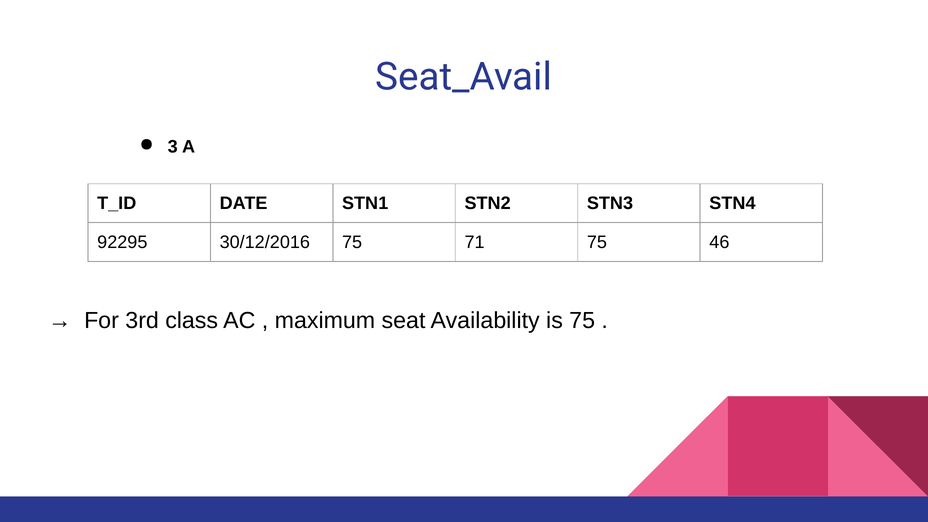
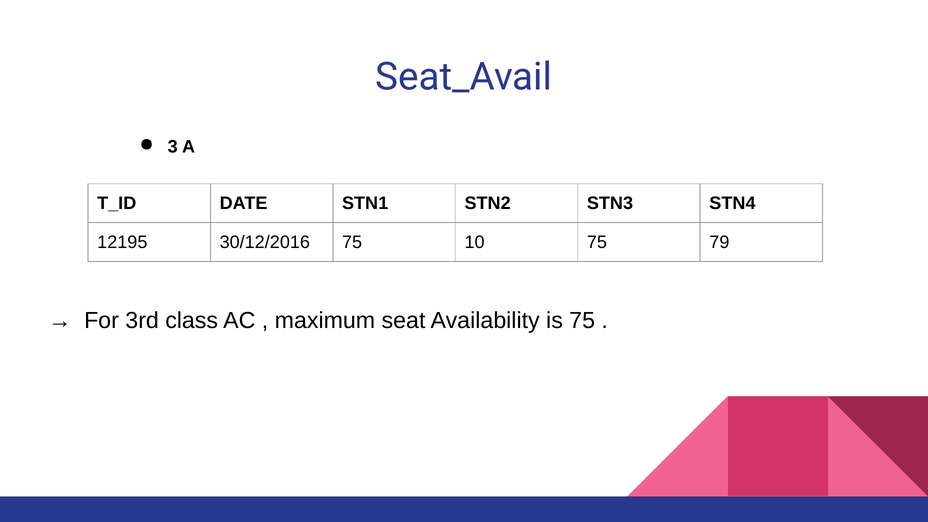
92295: 92295 -> 12195
71: 71 -> 10
46: 46 -> 79
